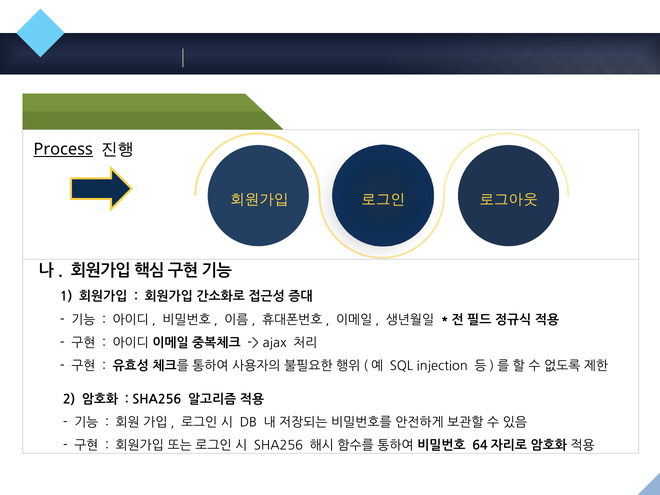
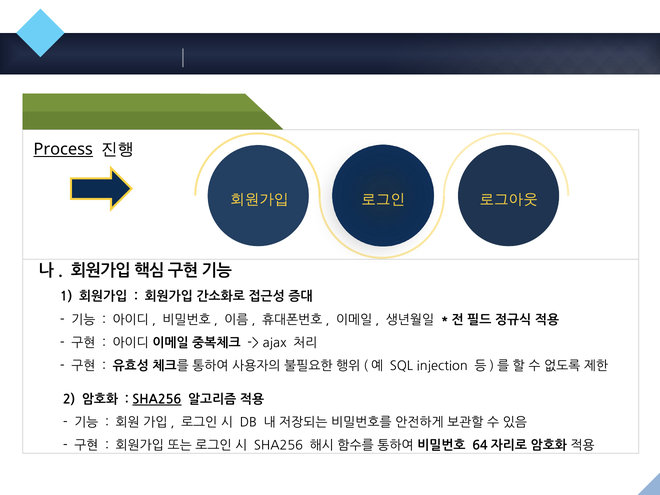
SHA256 at (157, 399) underline: none -> present
